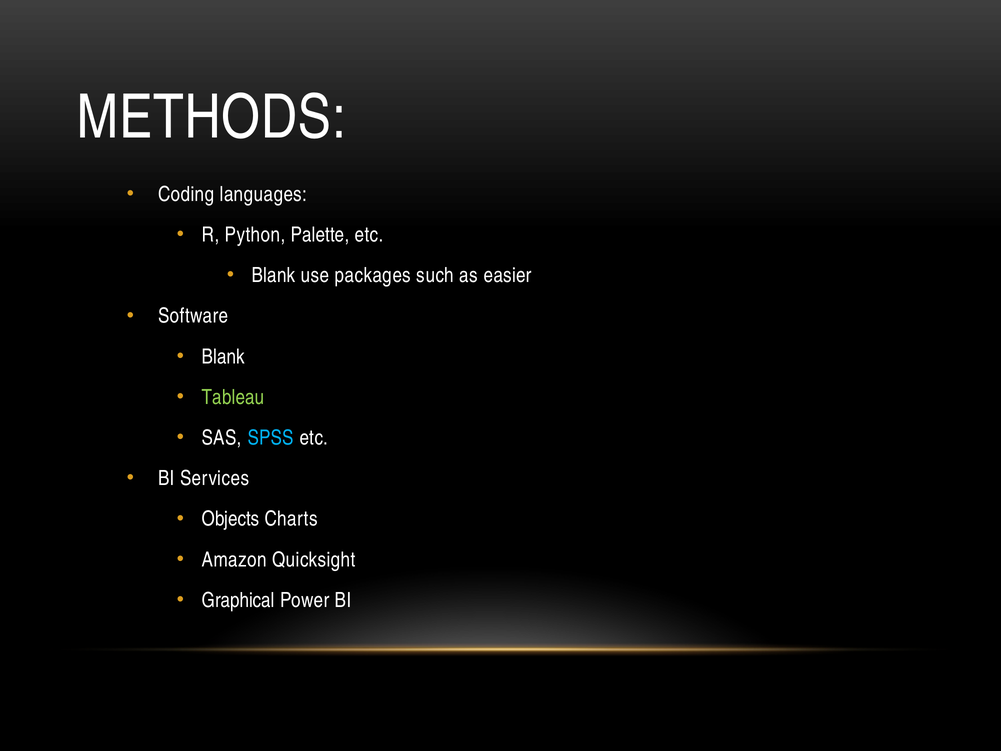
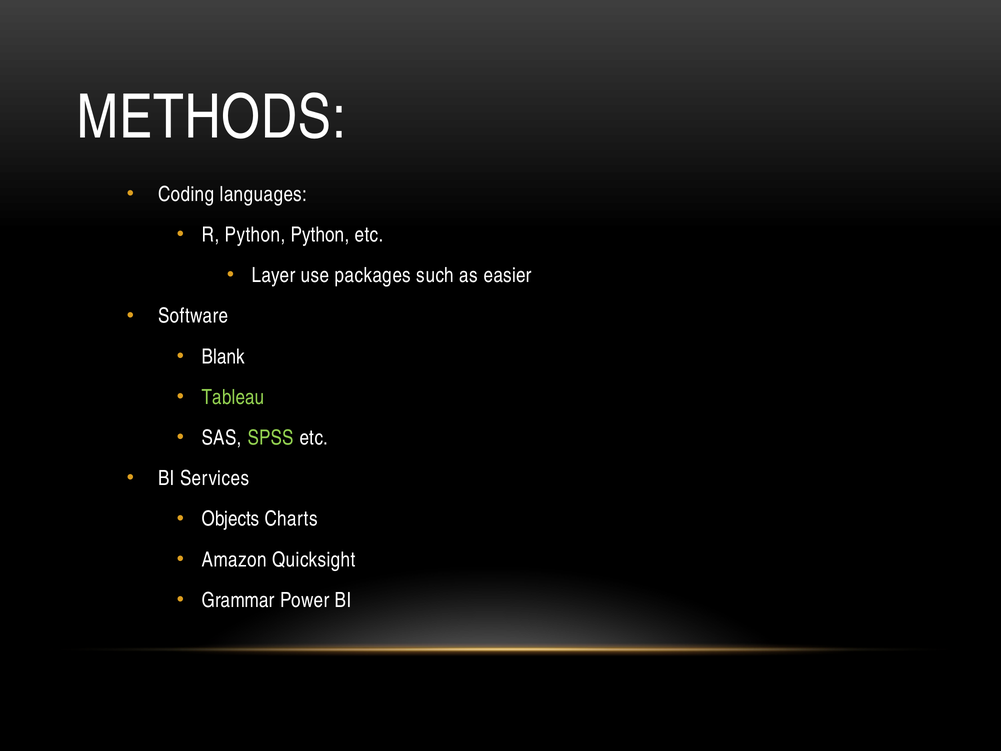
Python Palette: Palette -> Python
Blank at (274, 275): Blank -> Layer
SPSS colour: light blue -> light green
Graphical: Graphical -> Grammar
